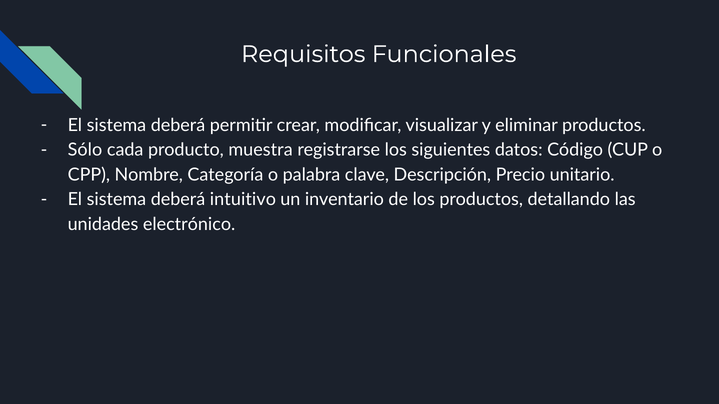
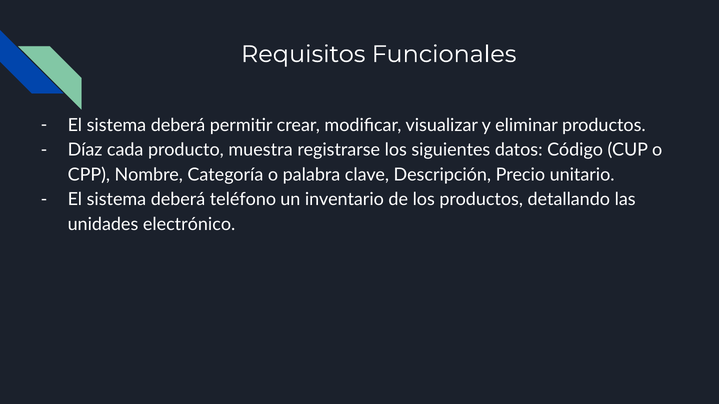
Sólo: Sólo -> Díaz
intuitivo: intuitivo -> teléfono
